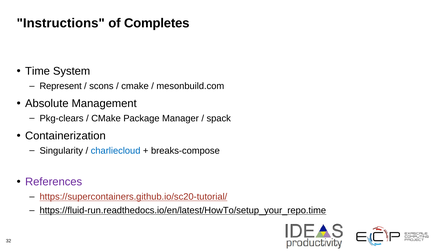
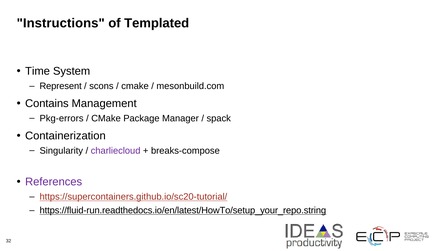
Completes: Completes -> Templated
Absolute: Absolute -> Contains
Pkg-clears: Pkg-clears -> Pkg-errors
charliecloud colour: blue -> purple
https://fluid-run.readthedocs.io/en/latest/HowTo/setup_your_repo.time: https://fluid-run.readthedocs.io/en/latest/HowTo/setup_your_repo.time -> https://fluid-run.readthedocs.io/en/latest/HowTo/setup_your_repo.string
